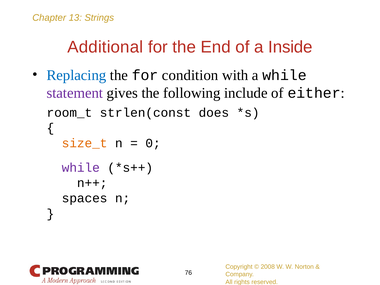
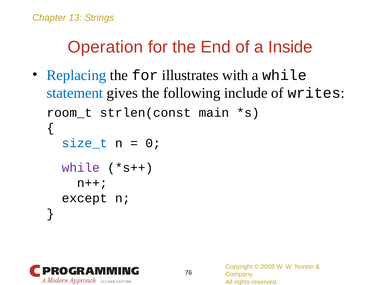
Additional: Additional -> Operation
condition: condition -> illustrates
statement colour: purple -> blue
either: either -> writes
does: does -> main
size_t colour: orange -> blue
spaces: spaces -> except
